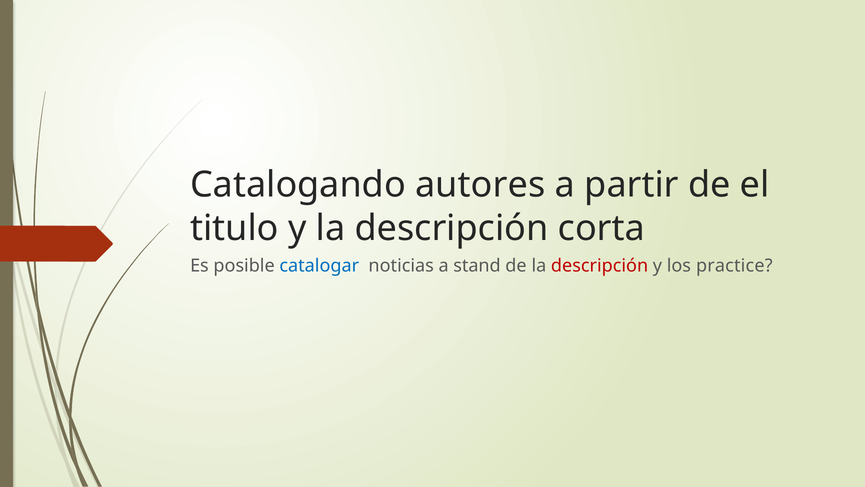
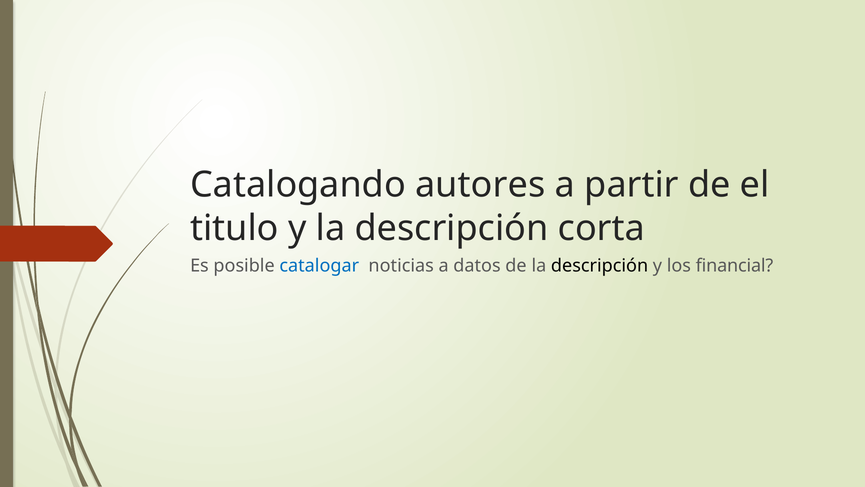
stand: stand -> datos
descripción at (600, 266) colour: red -> black
practice: practice -> financial
